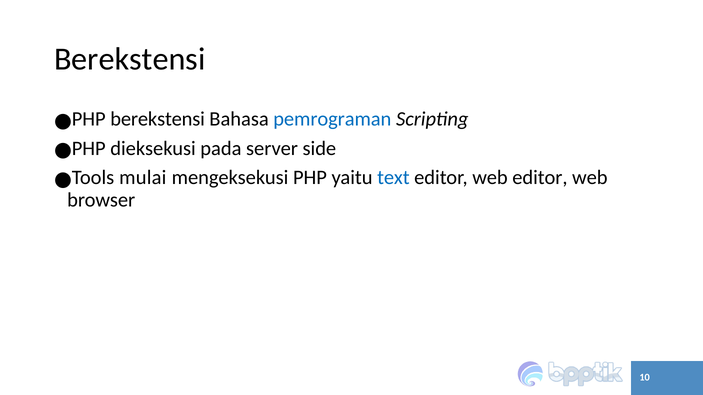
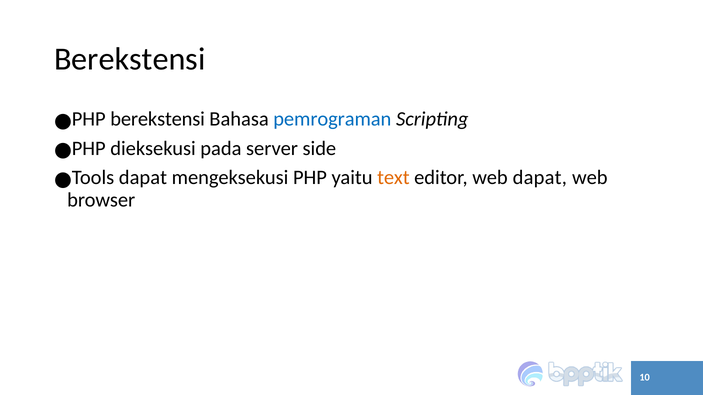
mulai at (143, 178): mulai -> dapat
text colour: blue -> orange
web editor: editor -> dapat
